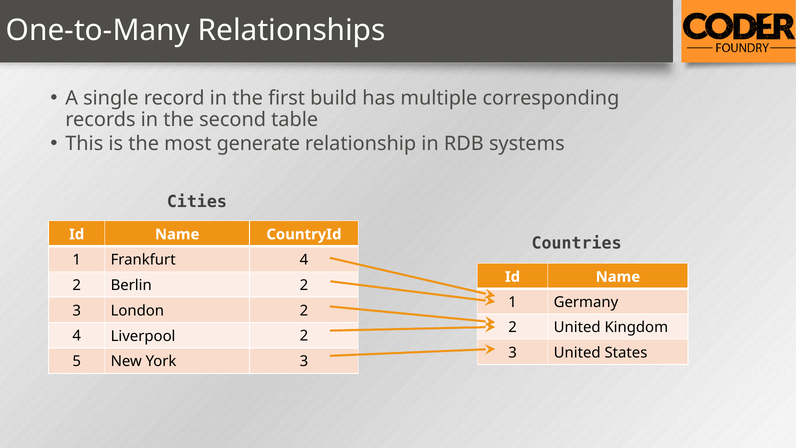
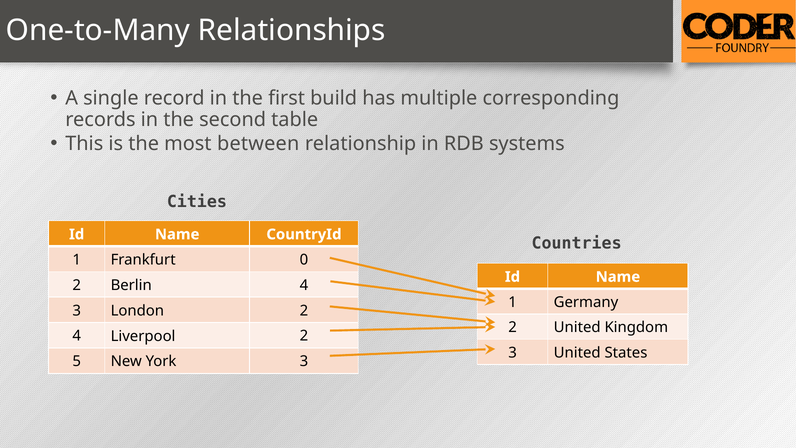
generate: generate -> between
Frankfurt 4: 4 -> 0
Berlin 2: 2 -> 4
